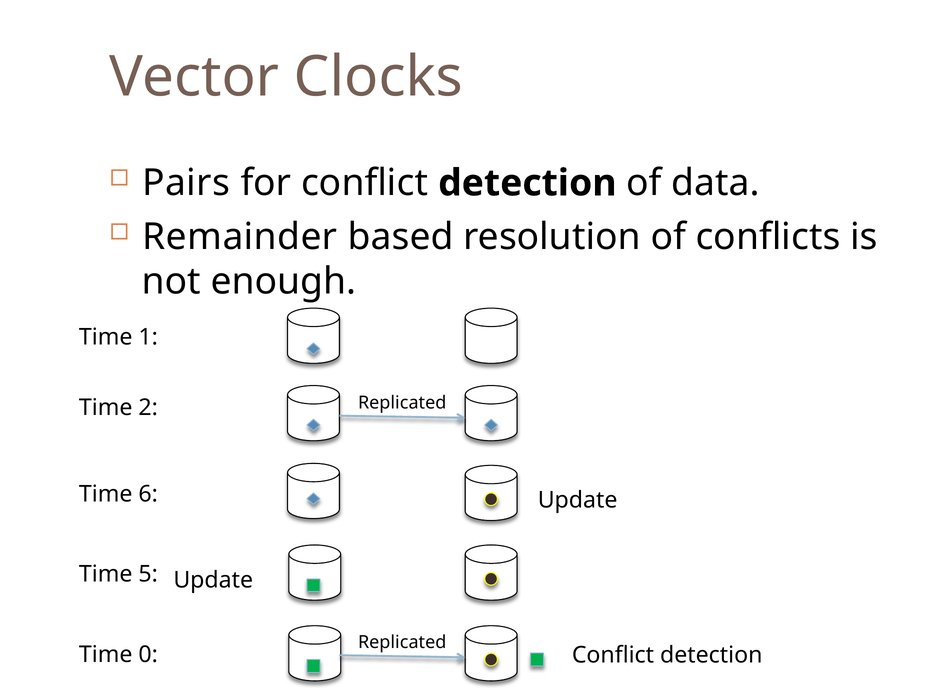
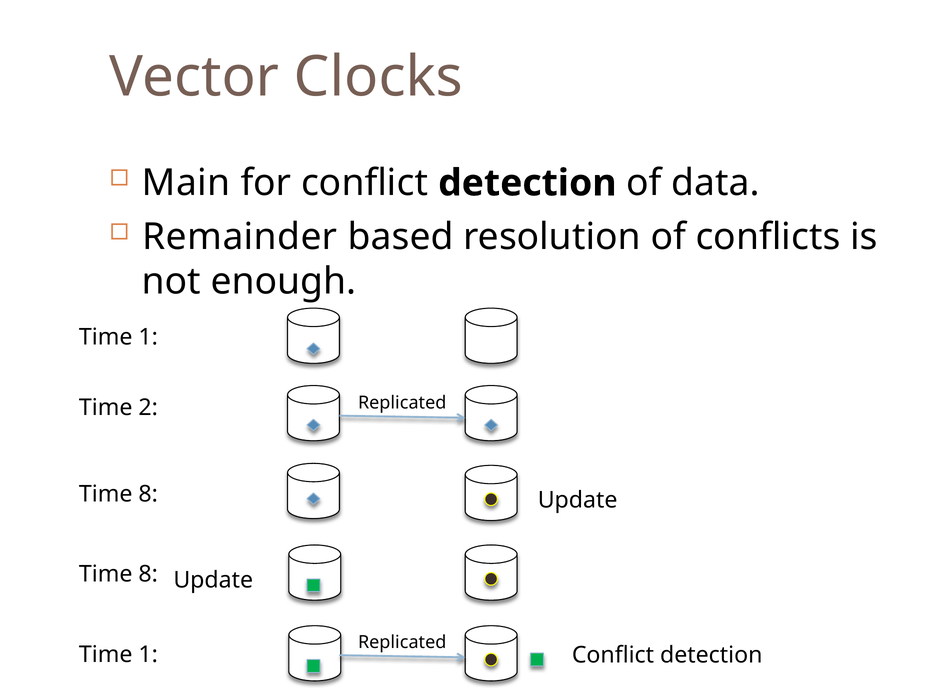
Pairs: Pairs -> Main
6 at (148, 495): 6 -> 8
5 at (148, 574): 5 -> 8
0 at (148, 655): 0 -> 1
